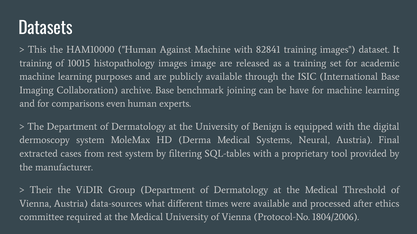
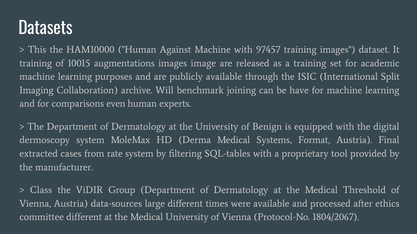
82841: 82841 -> 97457
histopathology: histopathology -> augmentations
International Base: Base -> Split
archive Base: Base -> Will
Neural: Neural -> Format
rest: rest -> rate
Their: Their -> Class
what: what -> large
committee required: required -> different
1804/2006: 1804/2006 -> 1804/2067
